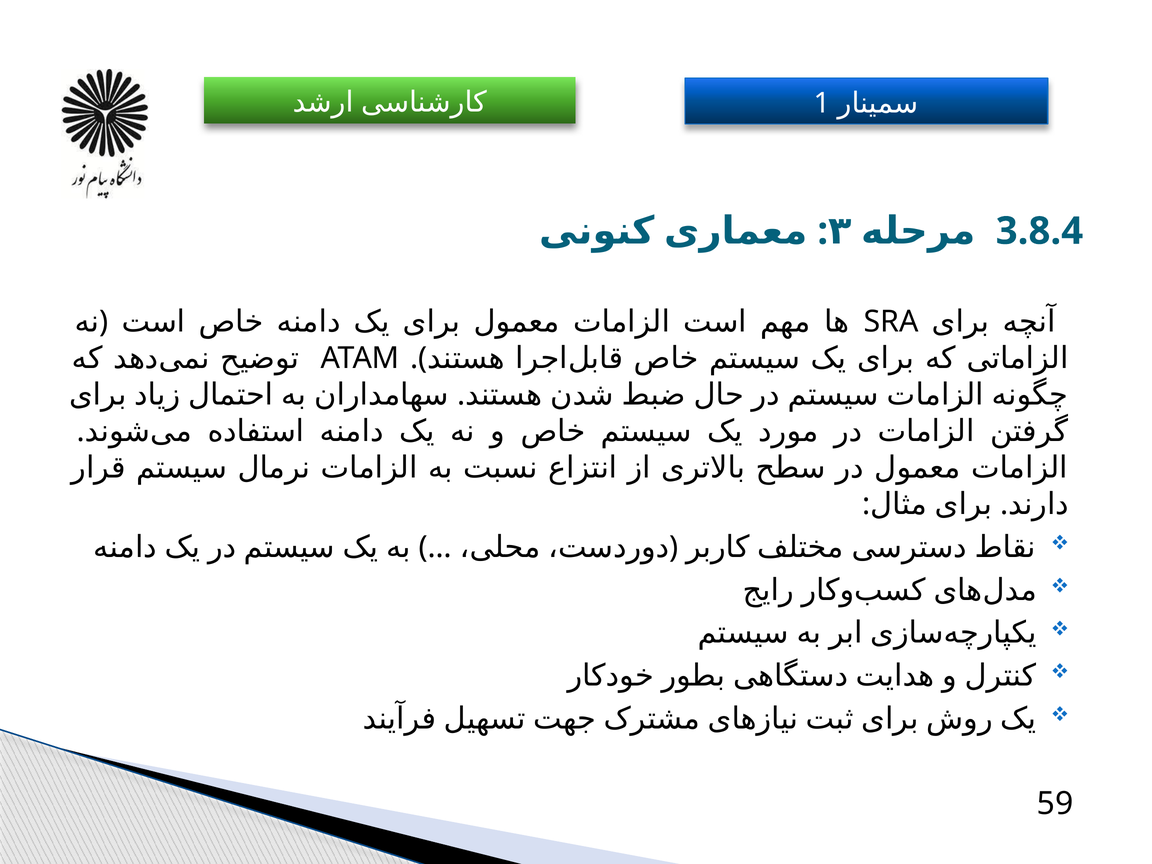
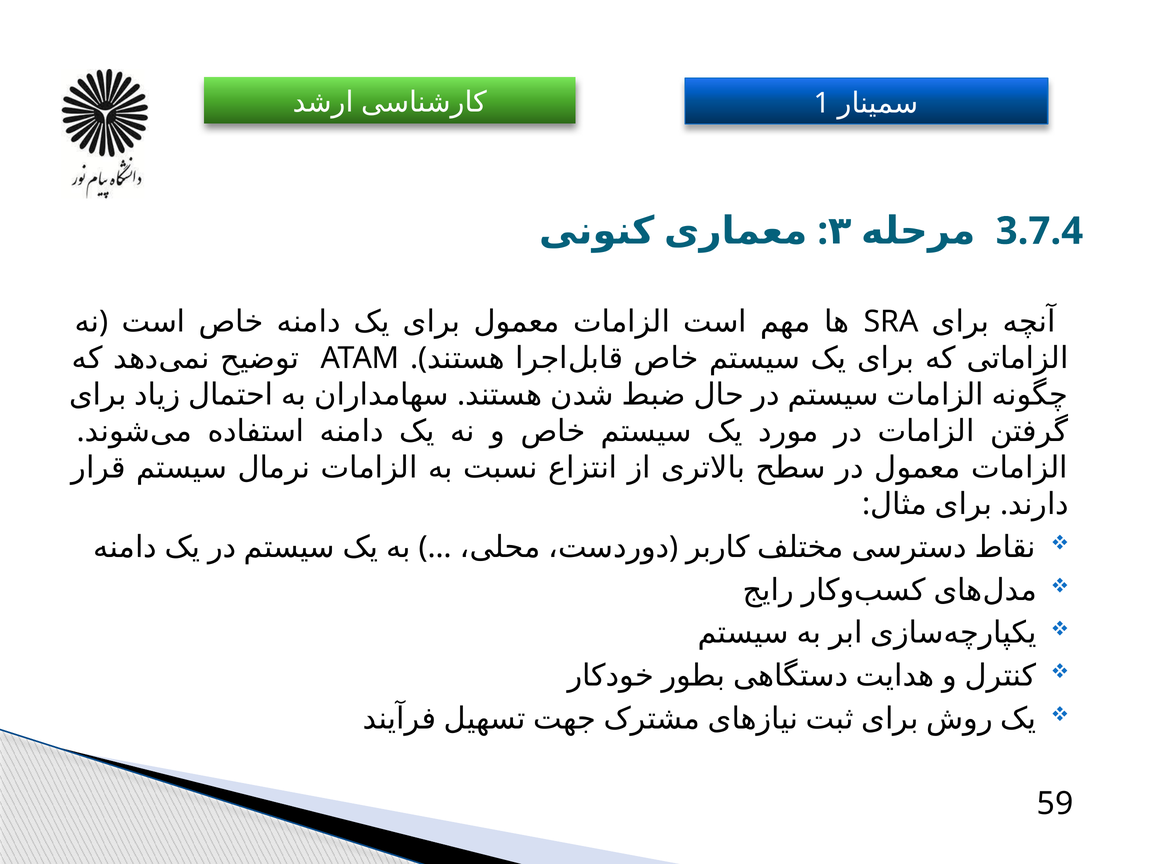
3.8.4: 3.8.4 -> 3.7.4
